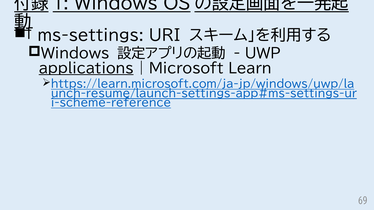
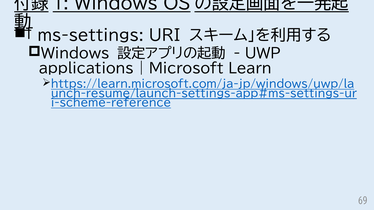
applications underline: present -> none
